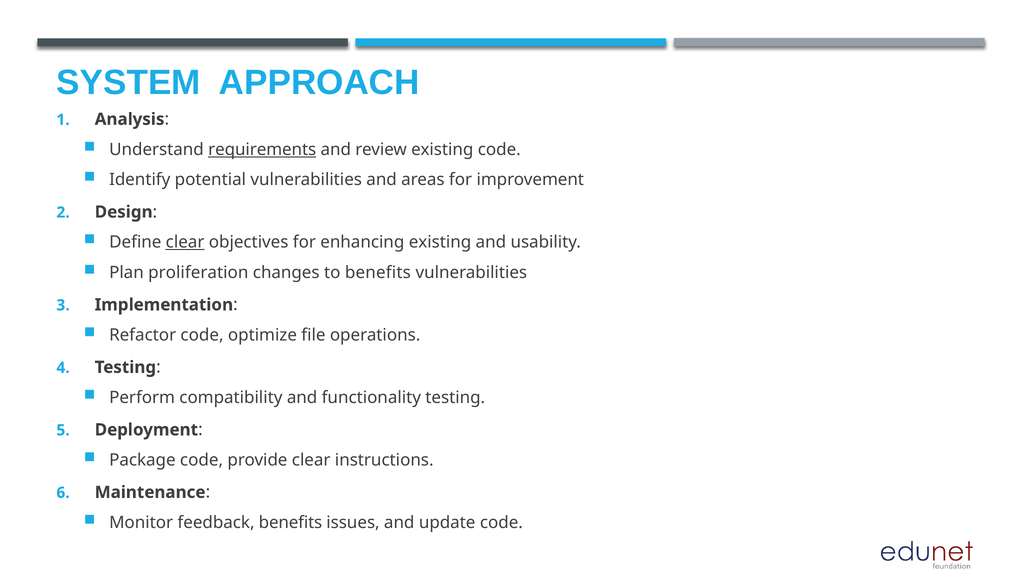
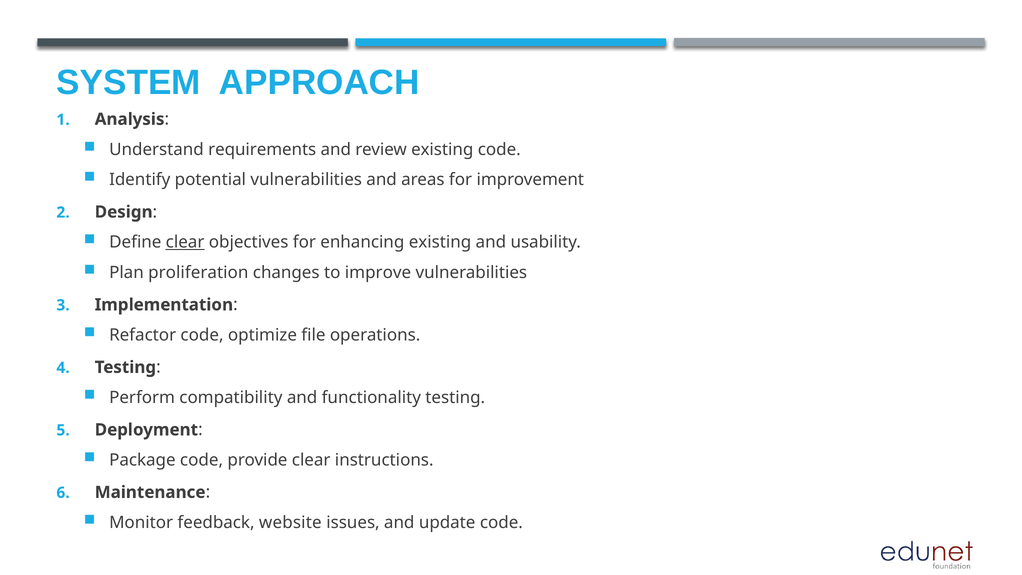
requirements underline: present -> none
to benefits: benefits -> improve
feedback benefits: benefits -> website
